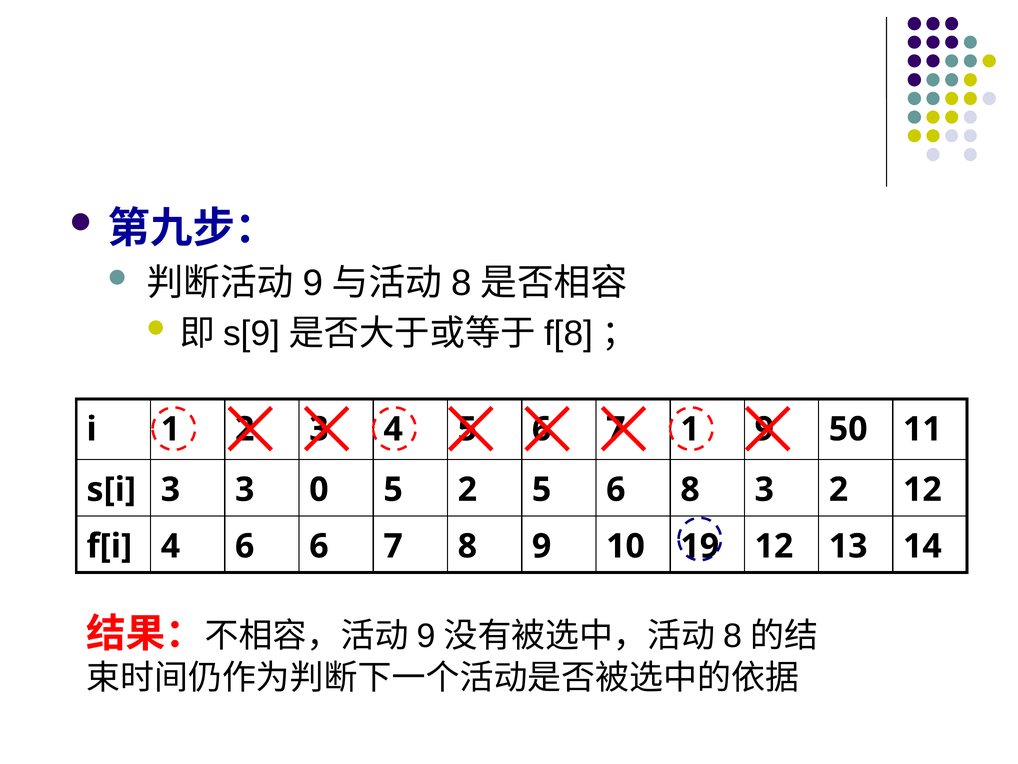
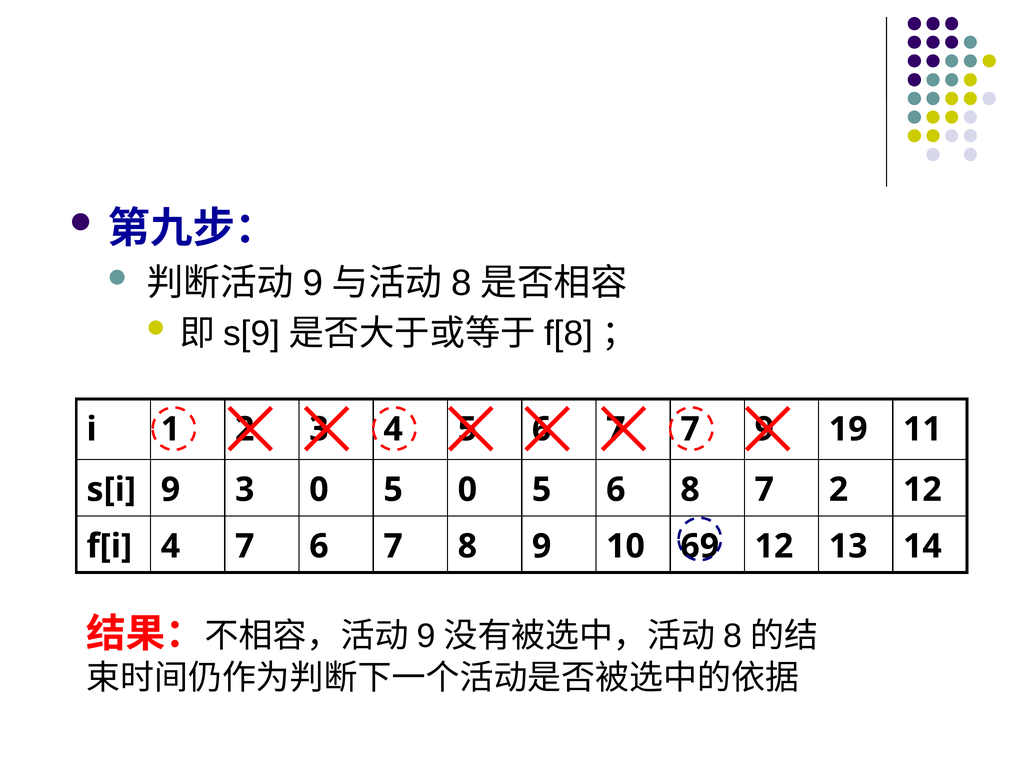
1 at (690, 429): 1 -> 7
50: 50 -> 19
s[i 3: 3 -> 9
5 2: 2 -> 0
8 3: 3 -> 7
4 6: 6 -> 7
19: 19 -> 69
